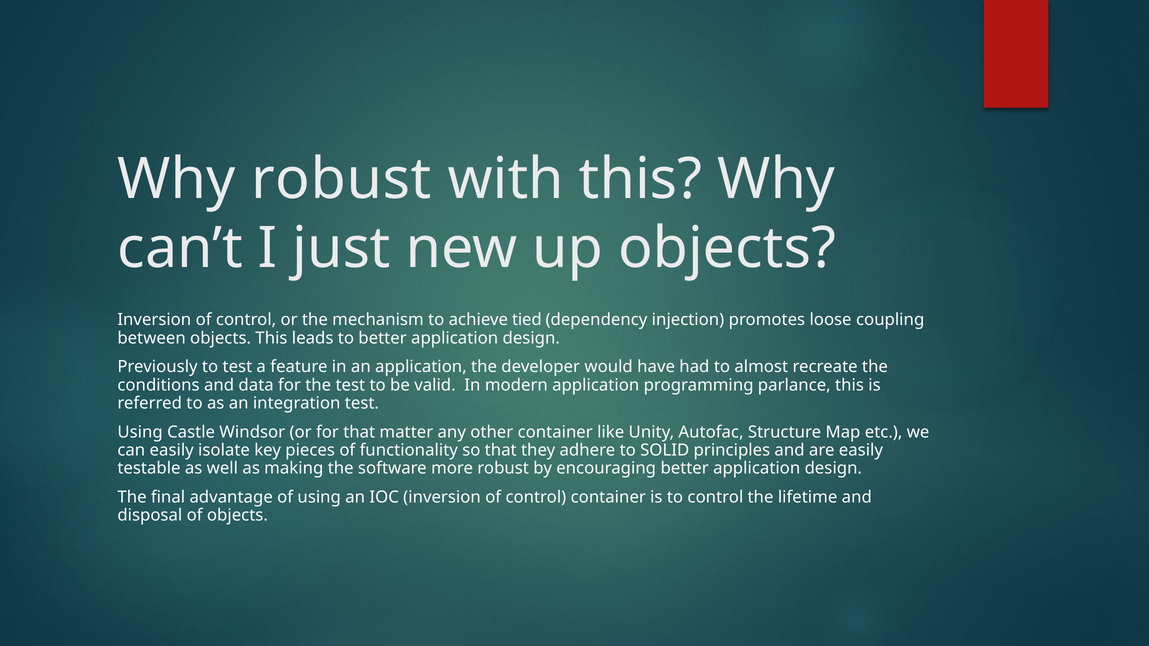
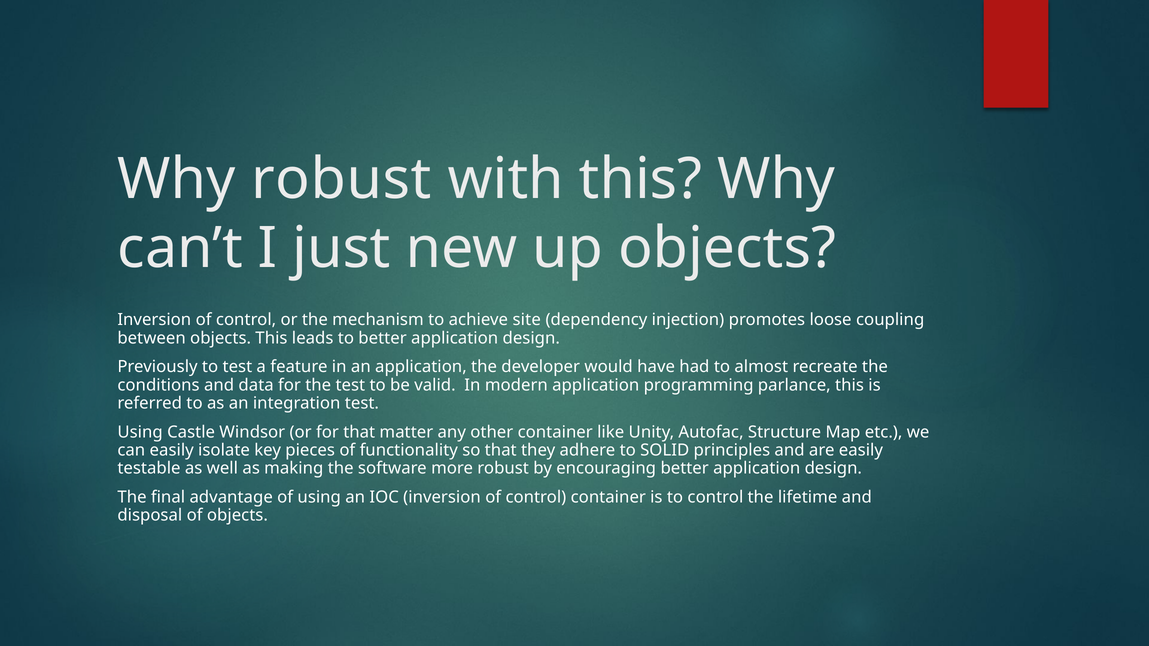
tied: tied -> site
